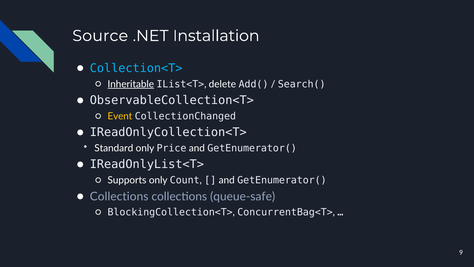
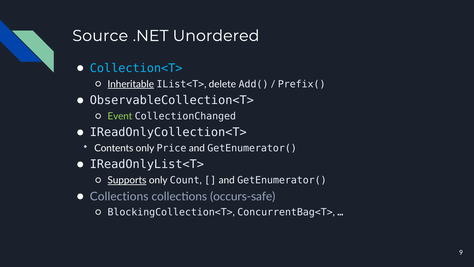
Installation: Installation -> Unordered
Search(: Search( -> Prefix(
Event colour: yellow -> light green
Standard: Standard -> Contents
Supports underline: none -> present
queue-safe: queue-safe -> occurs-safe
